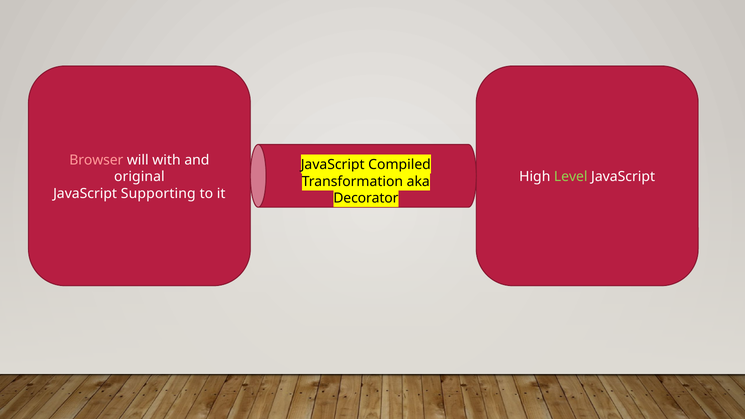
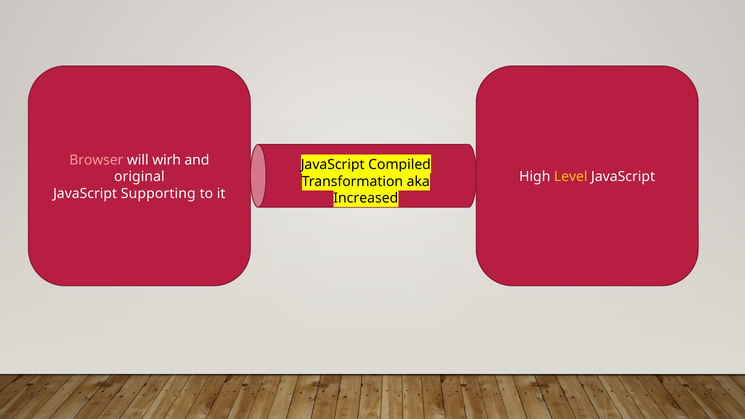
with: with -> wirh
Level colour: light green -> yellow
Decorator: Decorator -> Increased
